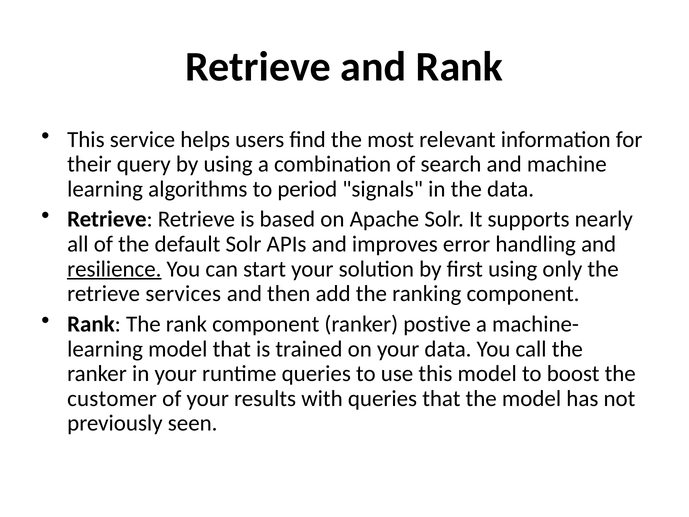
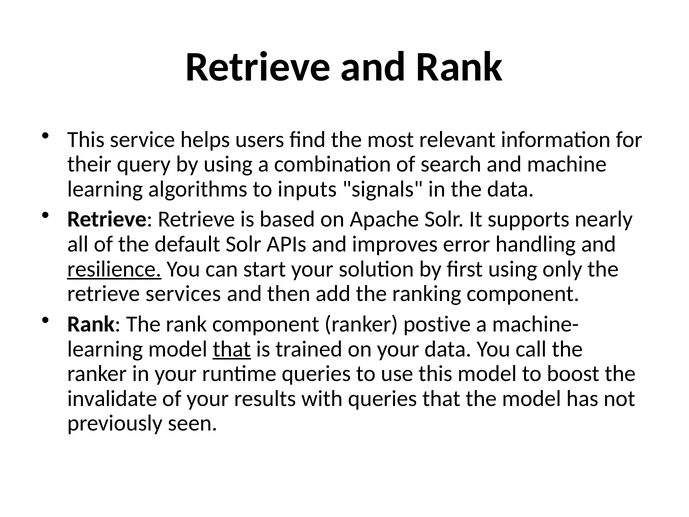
period: period -> inputs
that at (232, 349) underline: none -> present
customer: customer -> invalidate
